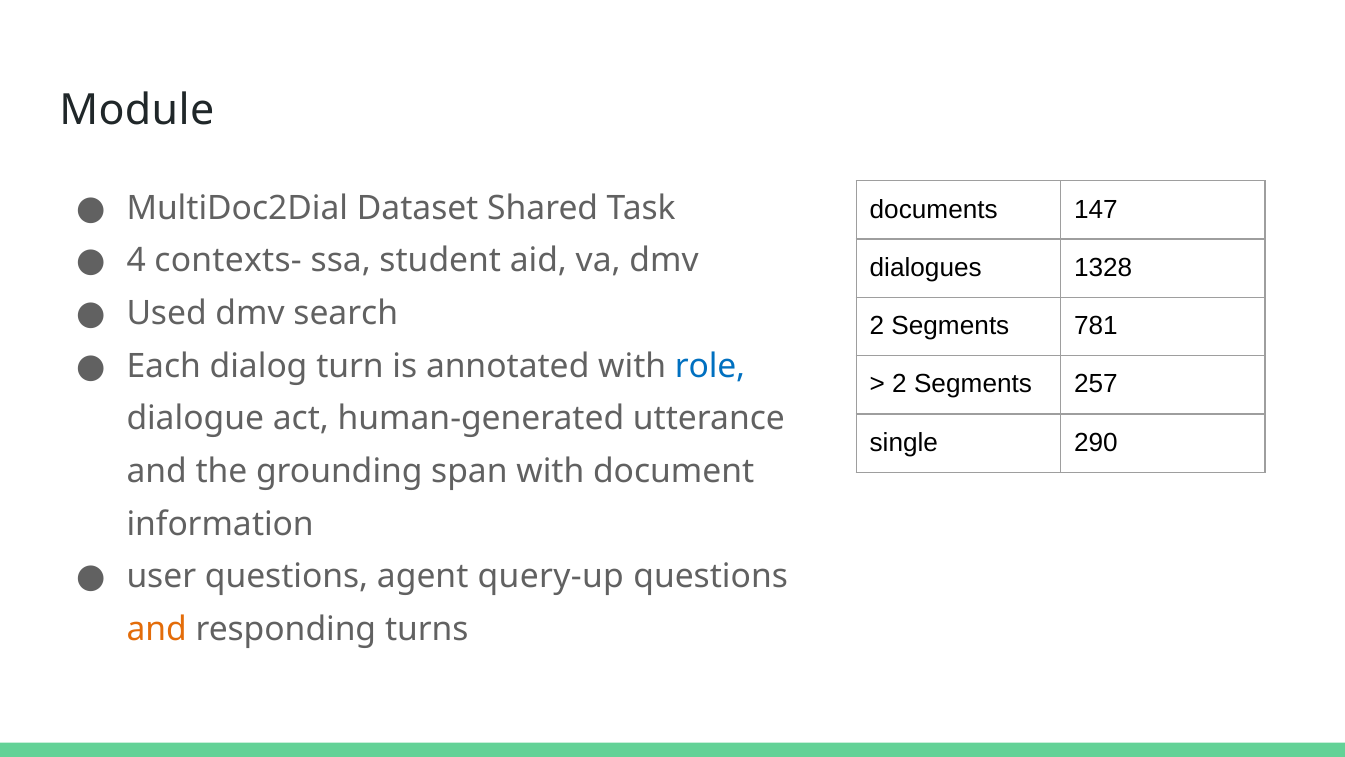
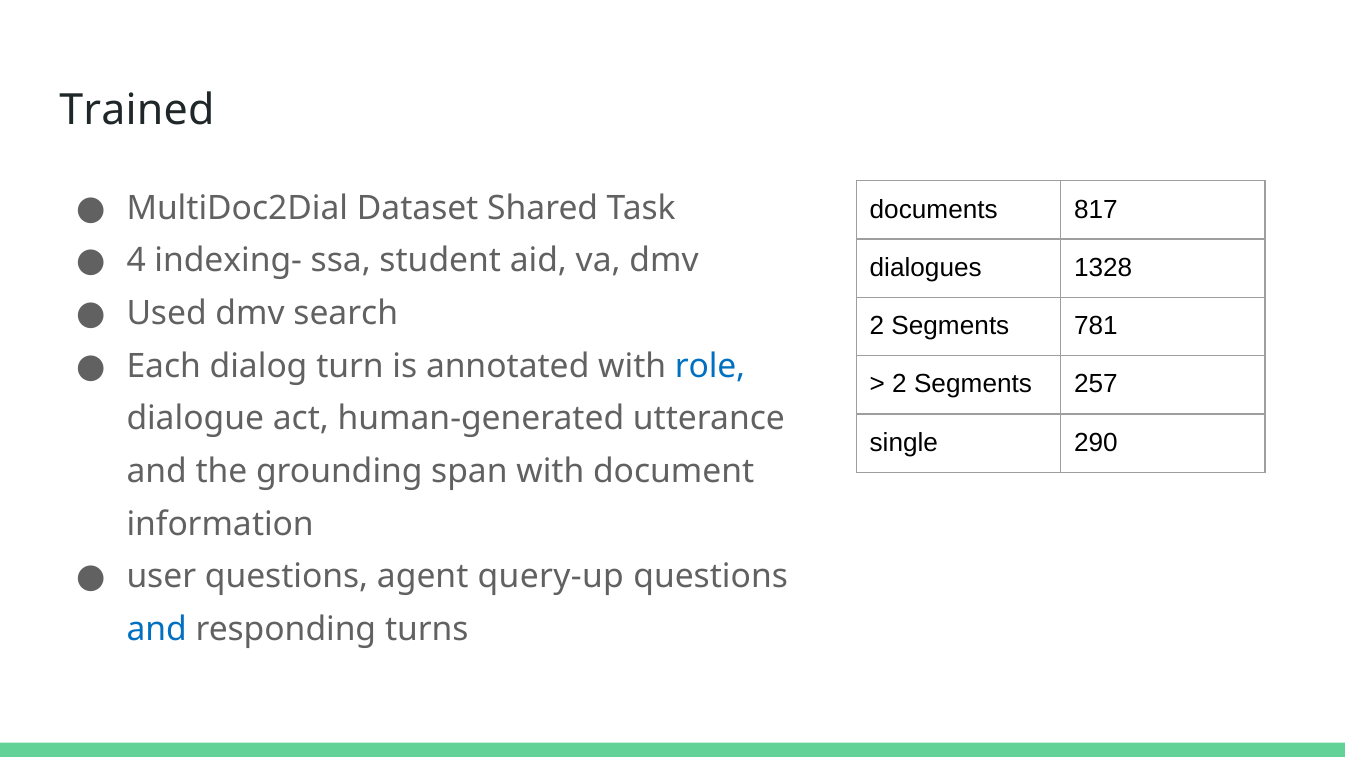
Module: Module -> Trained
147: 147 -> 817
contexts-: contexts- -> indexing-
and at (157, 629) colour: orange -> blue
